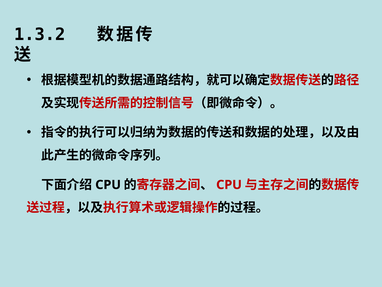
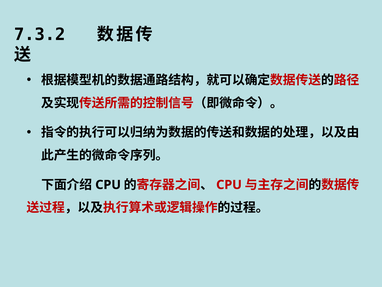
1.3.2: 1.3.2 -> 7.3.2
